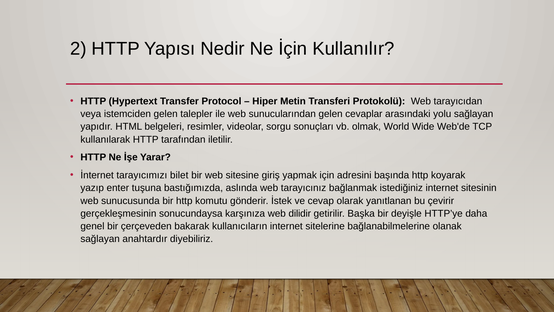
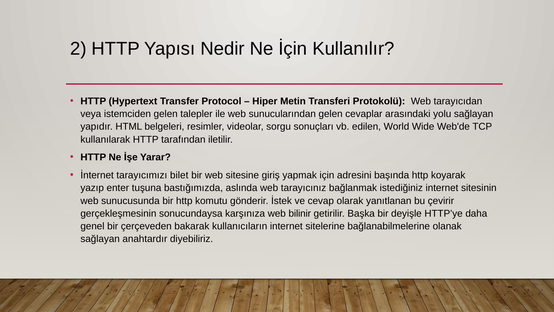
olmak: olmak -> edilen
dilidir: dilidir -> bilinir
